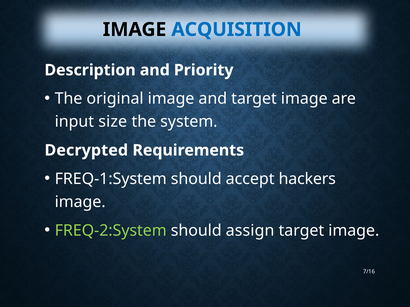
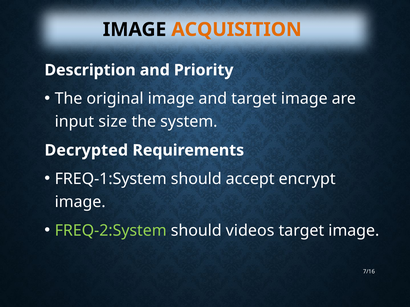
ACQUISITION colour: blue -> orange
hackers: hackers -> encrypt
assign: assign -> videos
